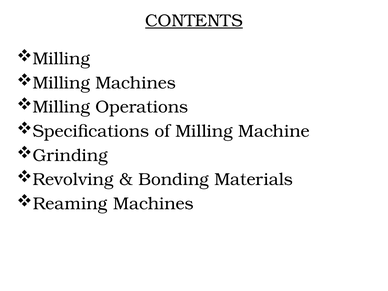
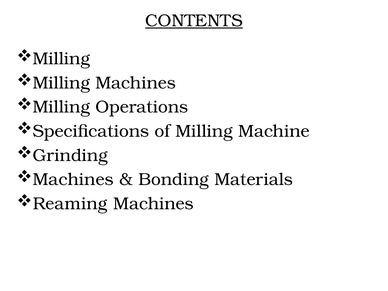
Revolving at (73, 180): Revolving -> Machines
